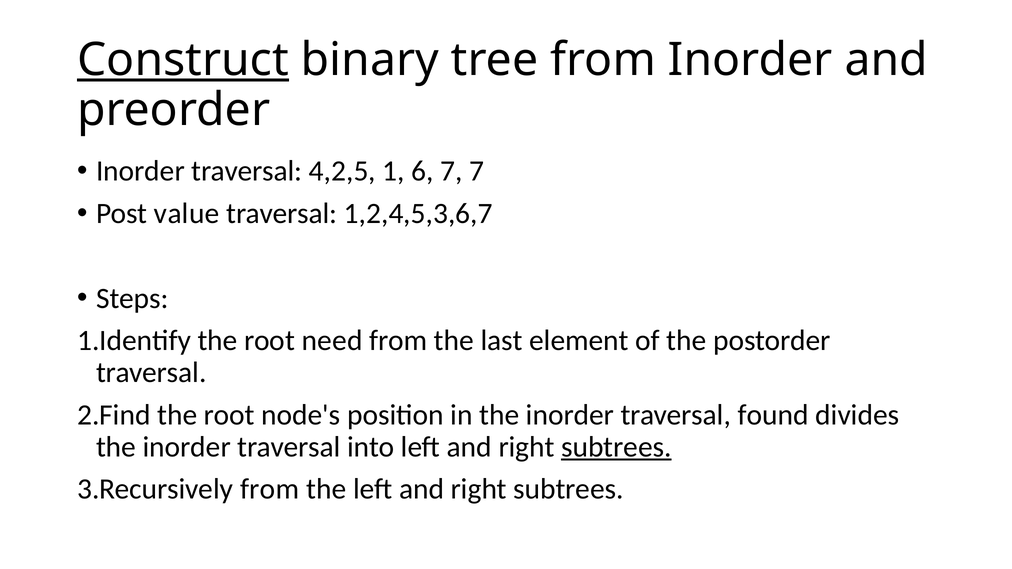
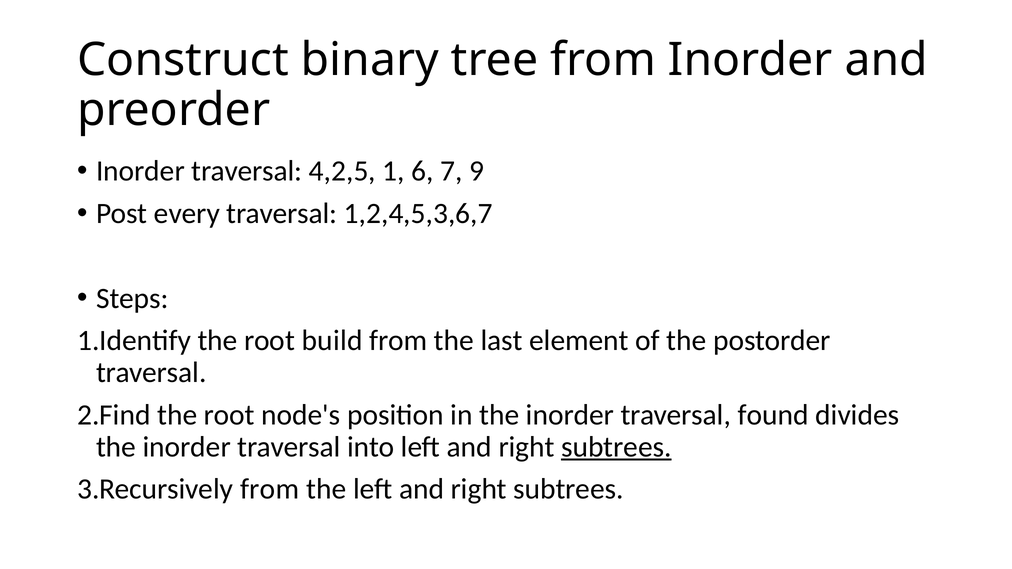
Construct underline: present -> none
7 7: 7 -> 9
value: value -> every
need: need -> build
